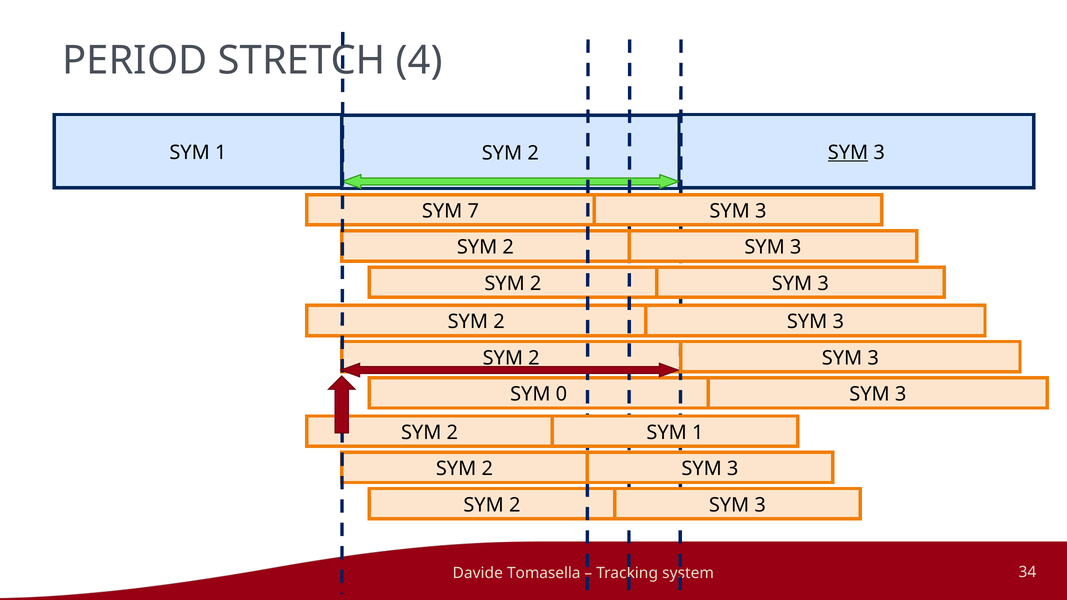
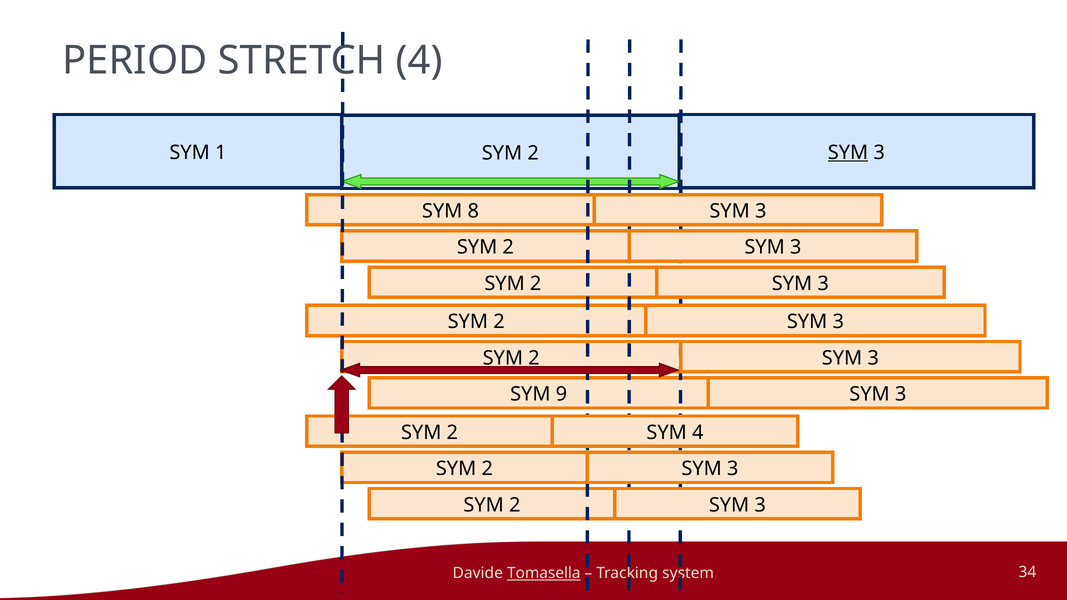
7: 7 -> 8
0: 0 -> 9
1 at (698, 433): 1 -> 4
Tomasella underline: none -> present
